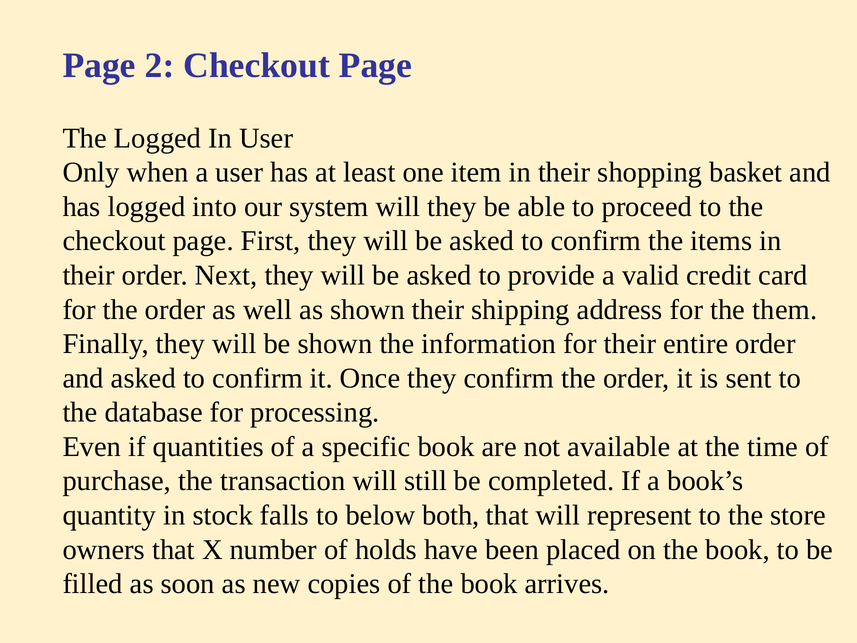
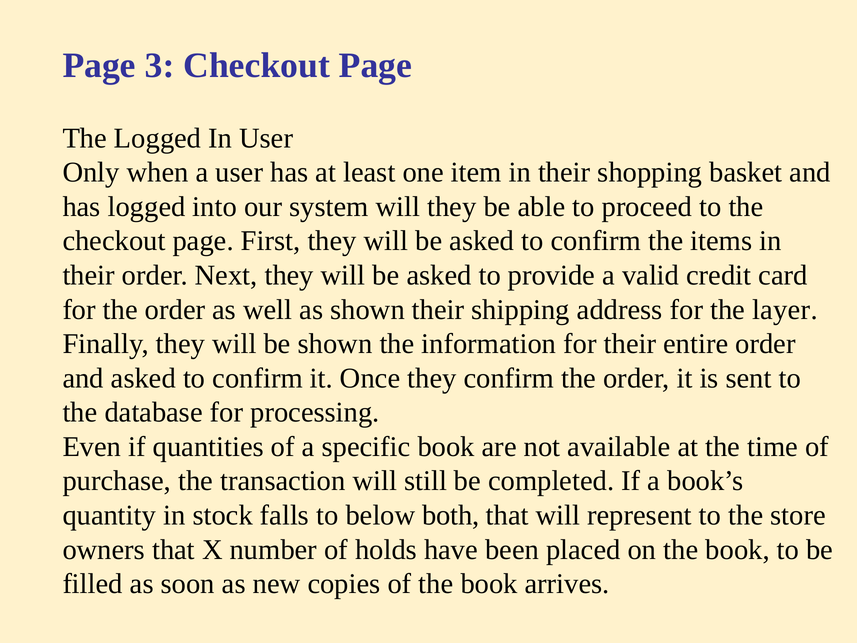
2: 2 -> 3
them: them -> layer
